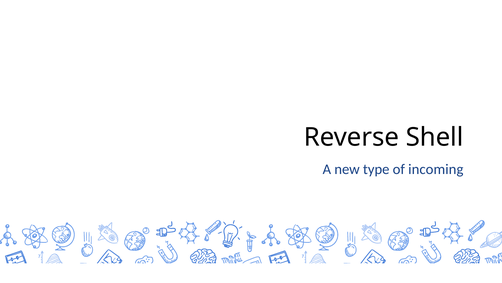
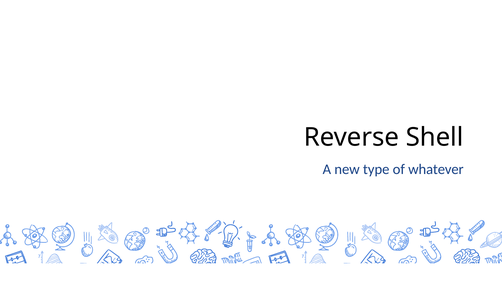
incoming: incoming -> whatever
